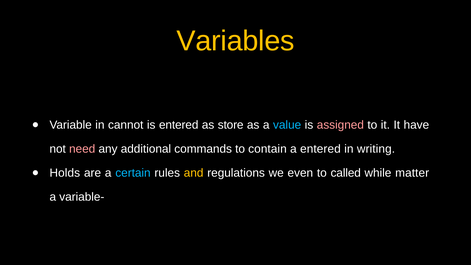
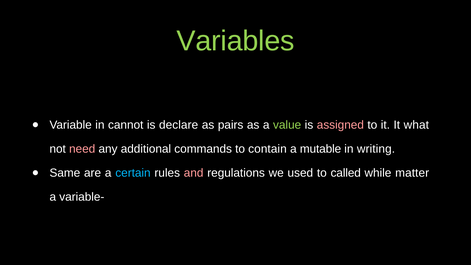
Variables colour: yellow -> light green
is entered: entered -> declare
store: store -> pairs
value colour: light blue -> light green
have: have -> what
a entered: entered -> mutable
Holds: Holds -> Same
and colour: yellow -> pink
even: even -> used
